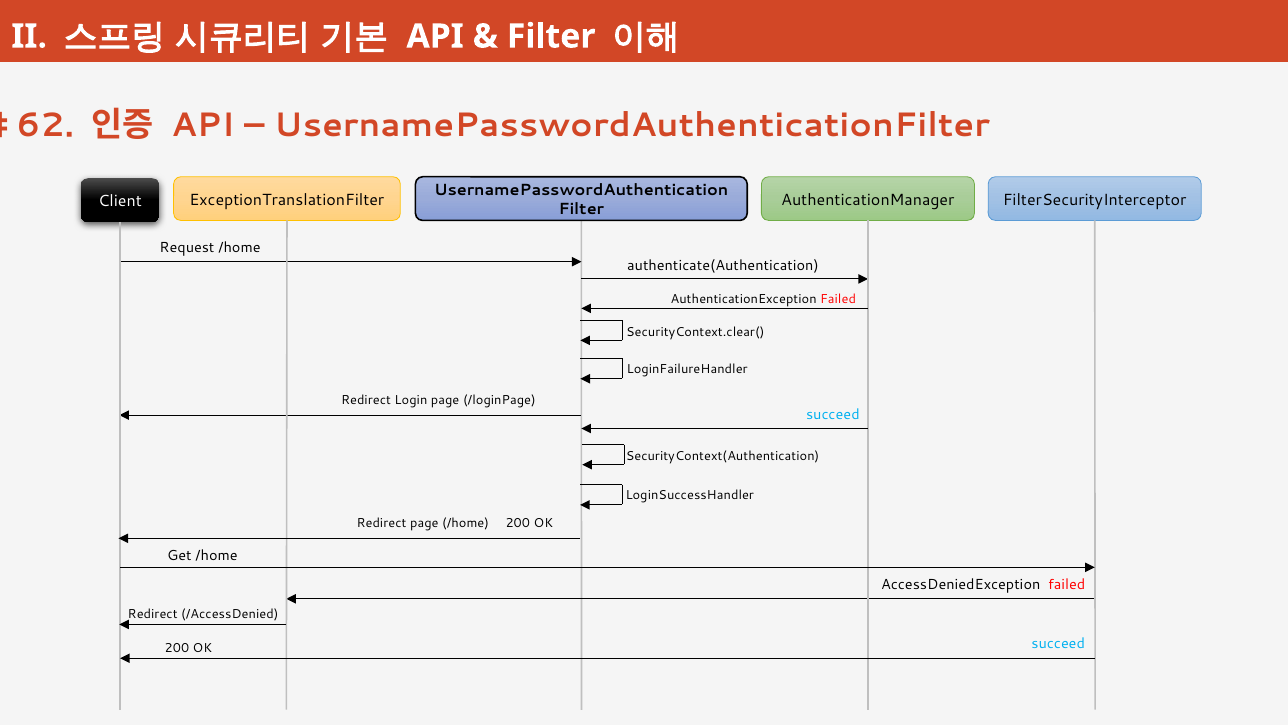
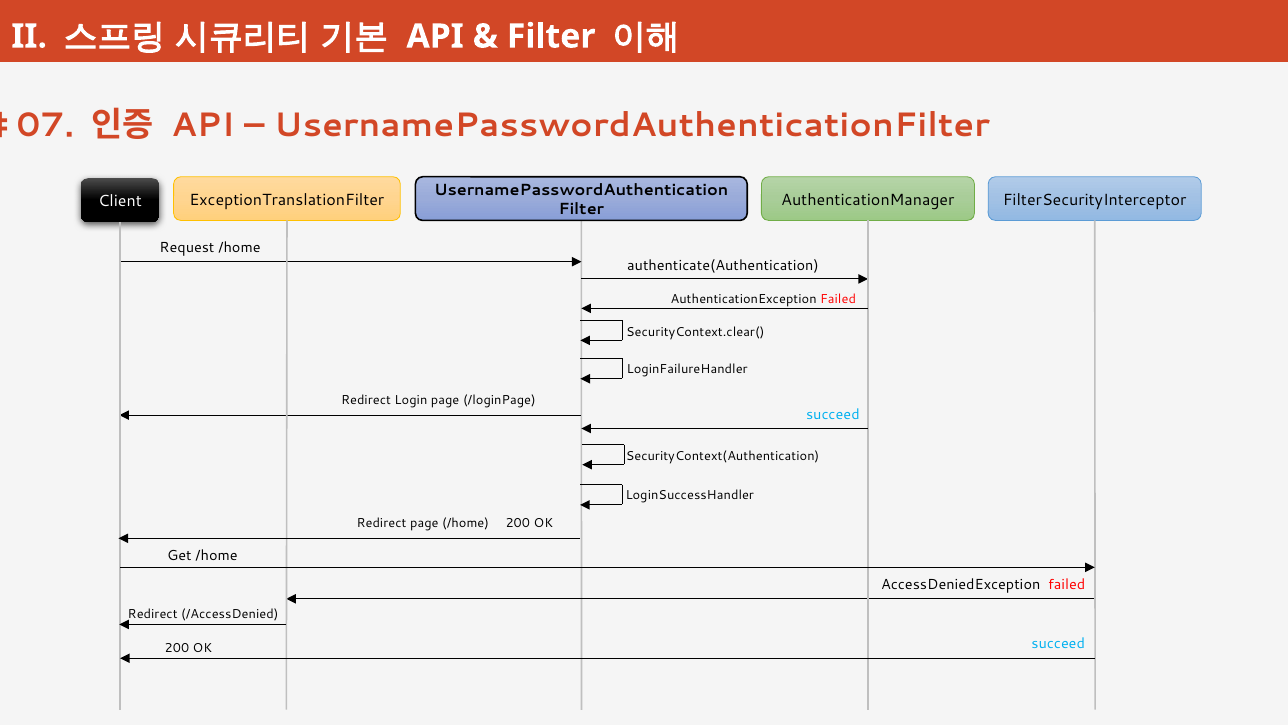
62: 62 -> 07
